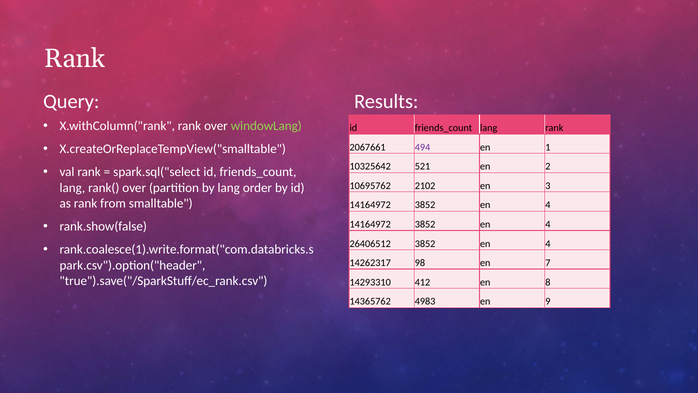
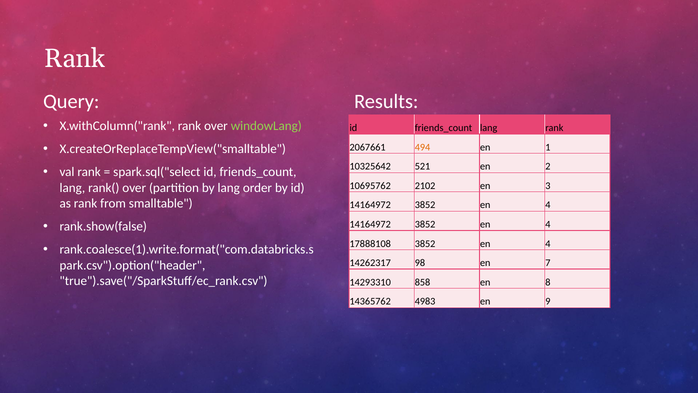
494 colour: purple -> orange
26406512: 26406512 -> 17888108
412: 412 -> 858
